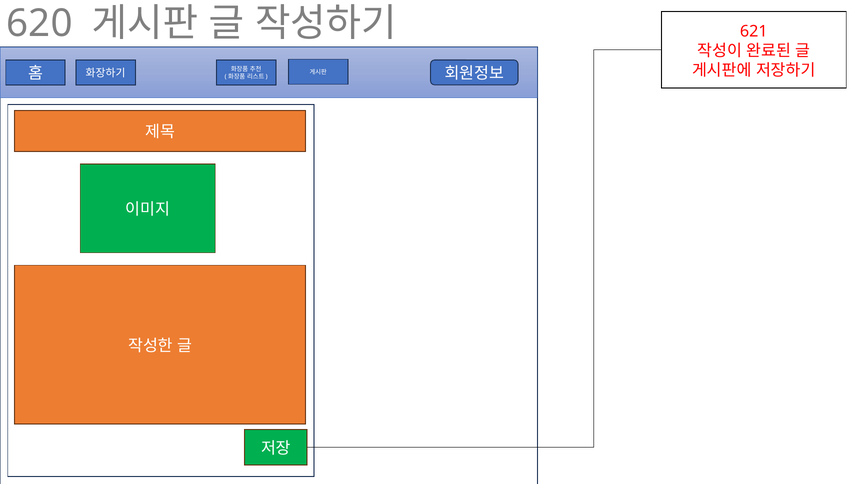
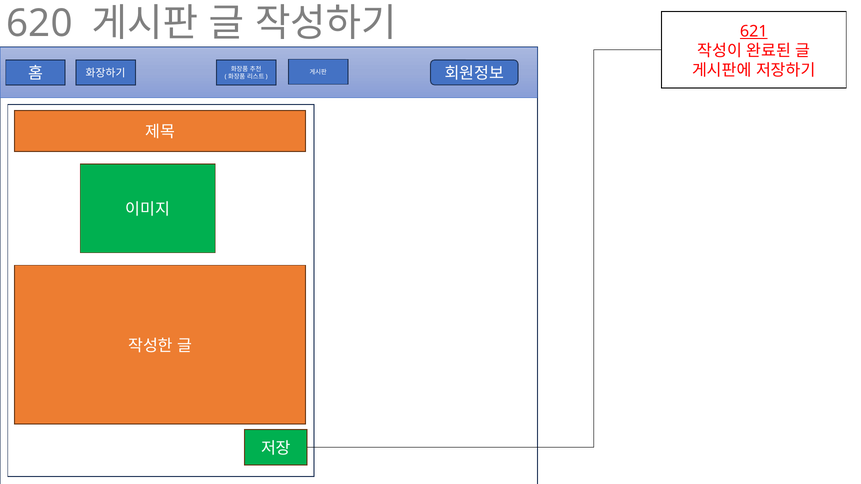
621 underline: none -> present
